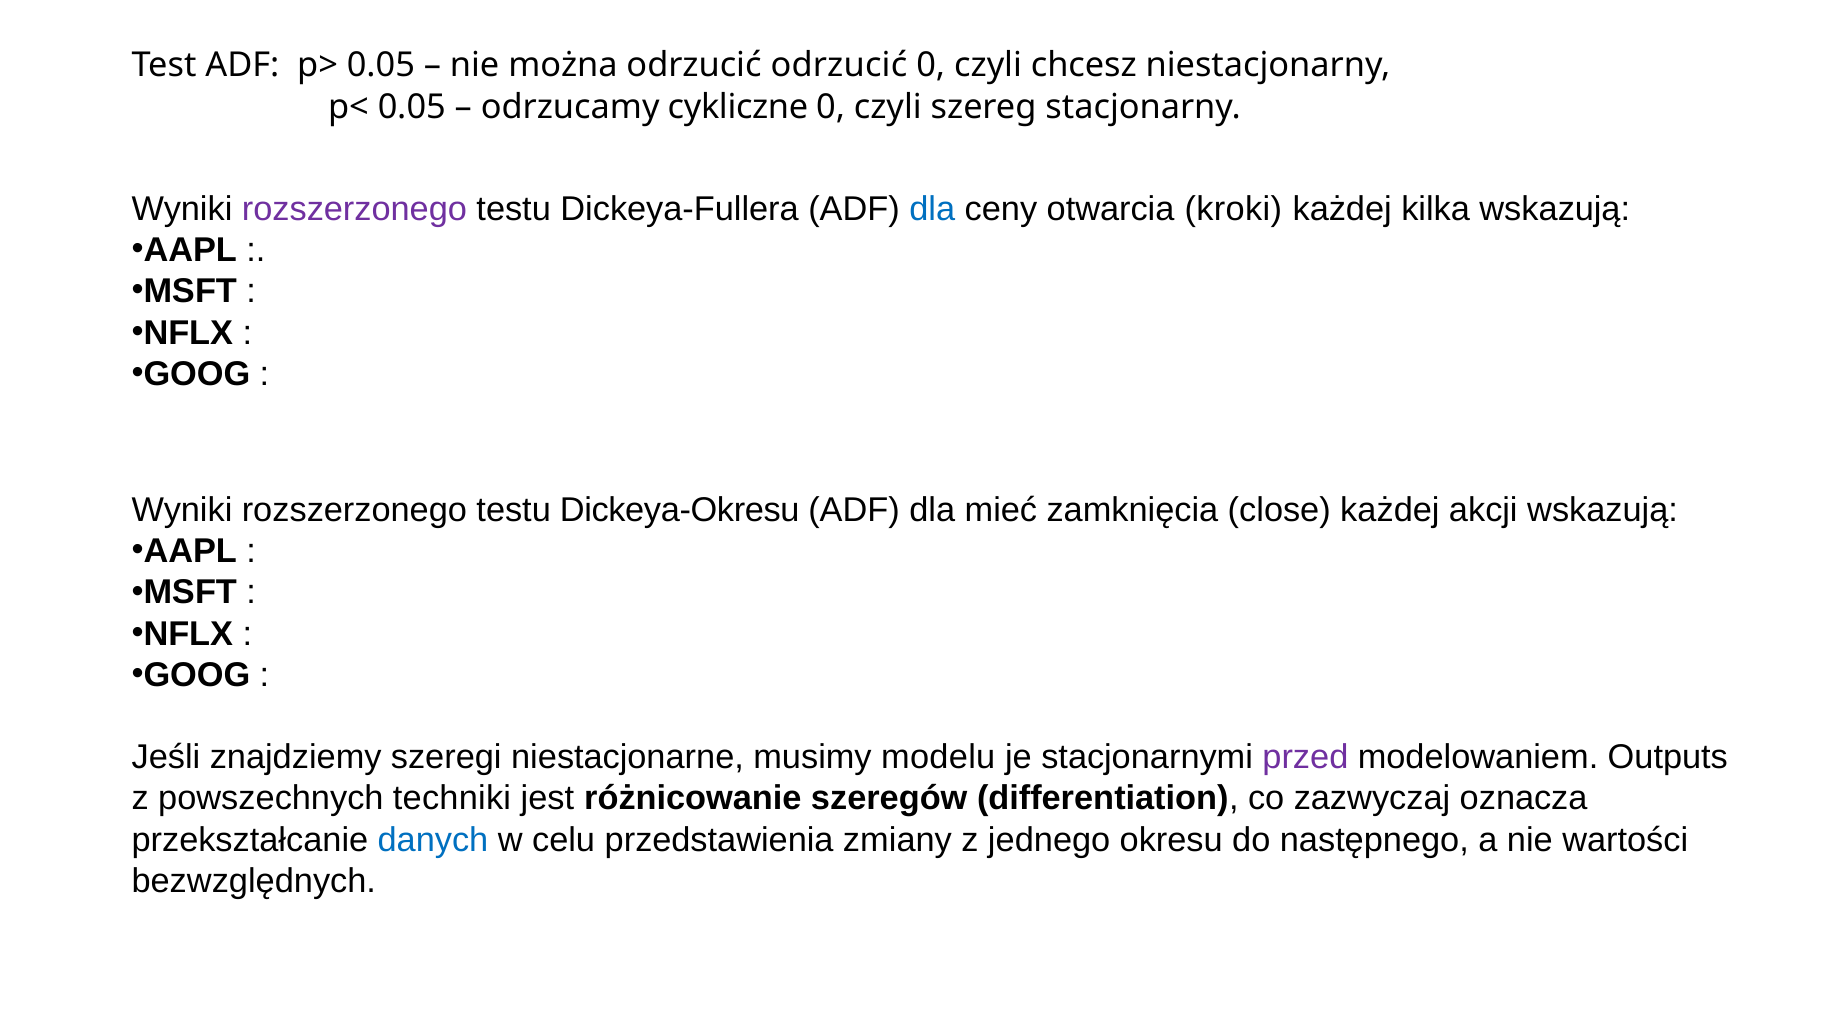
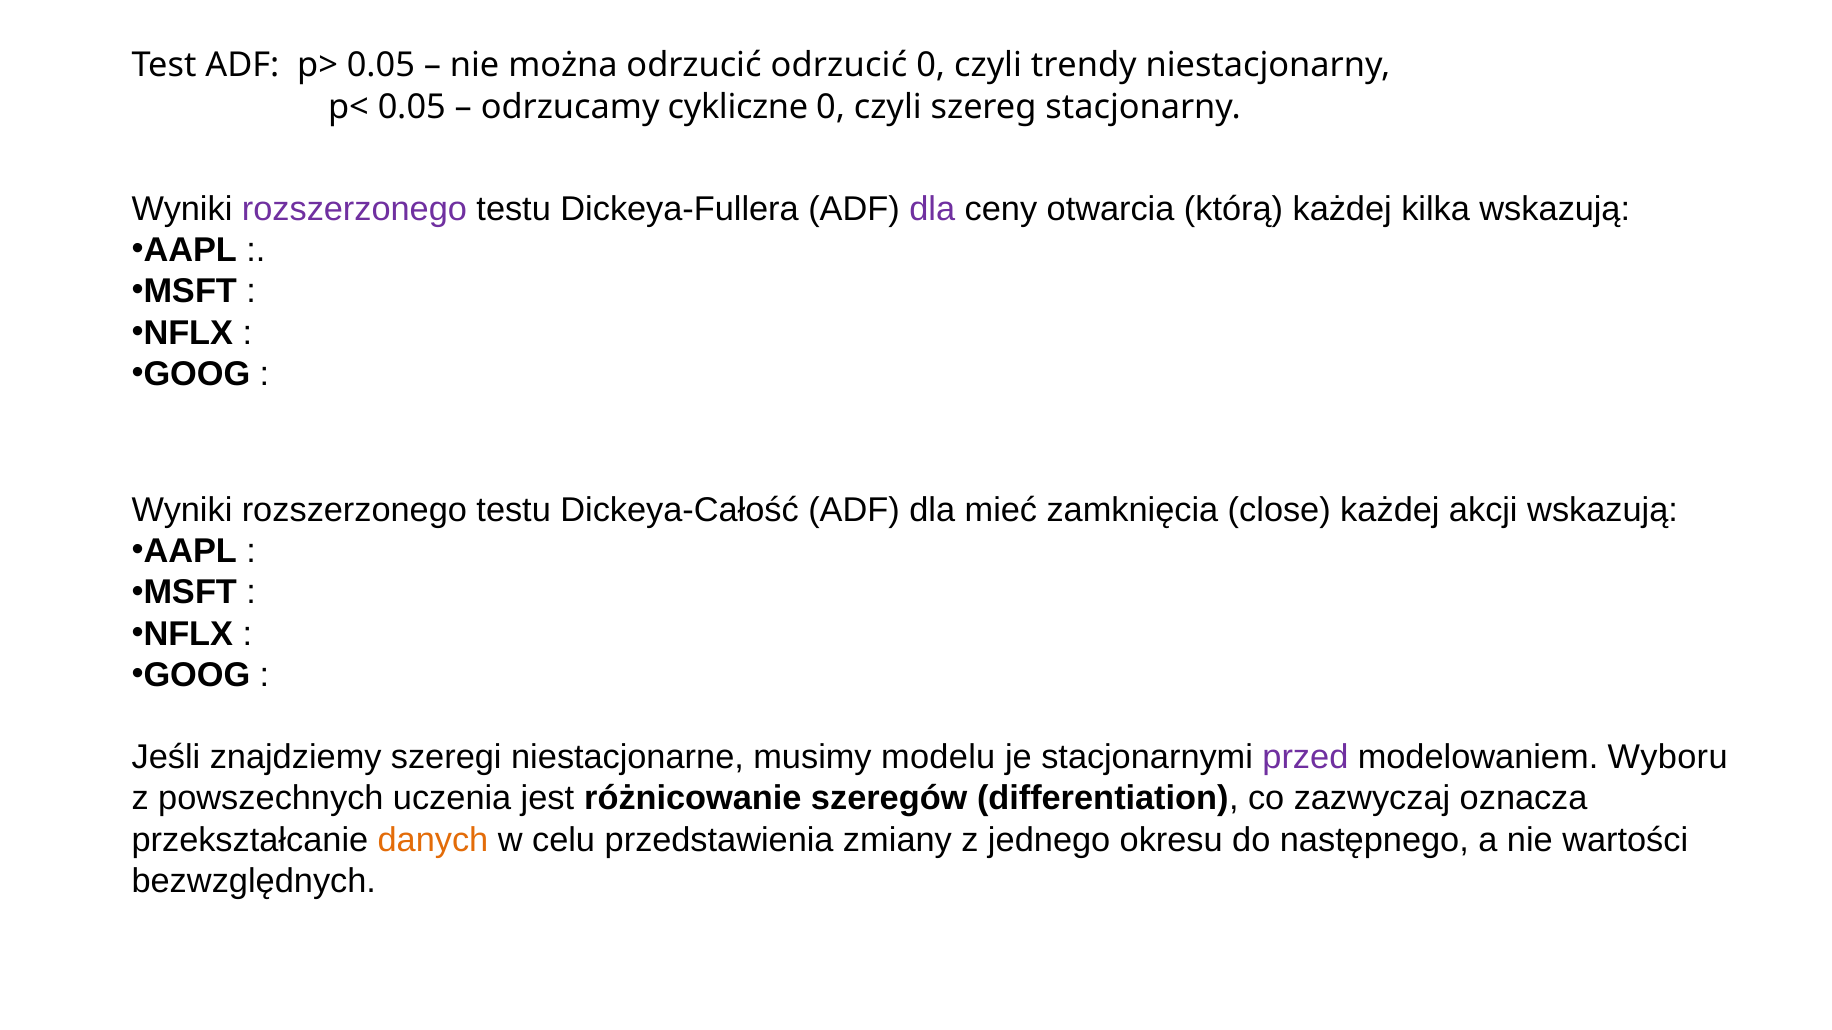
chcesz: chcesz -> trendy
dla at (932, 209) colour: blue -> purple
kroki: kroki -> którą
Dickeya-Okresu: Dickeya-Okresu -> Dickeya-Całość
Outputs: Outputs -> Wyboru
techniki: techniki -> uczenia
danych colour: blue -> orange
